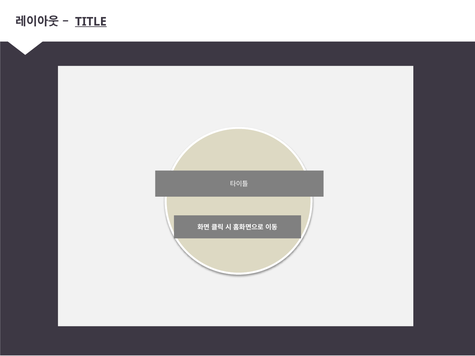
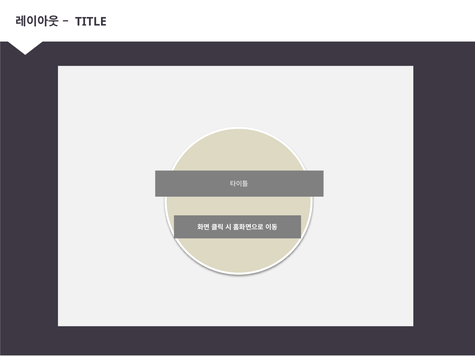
TITLE underline: present -> none
